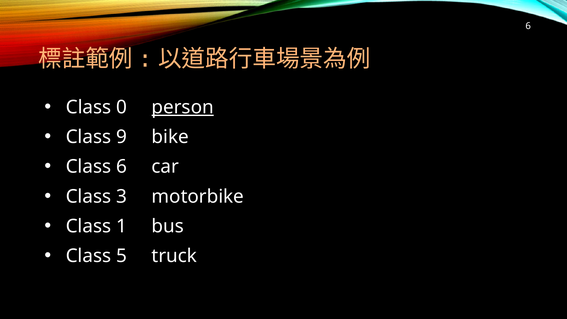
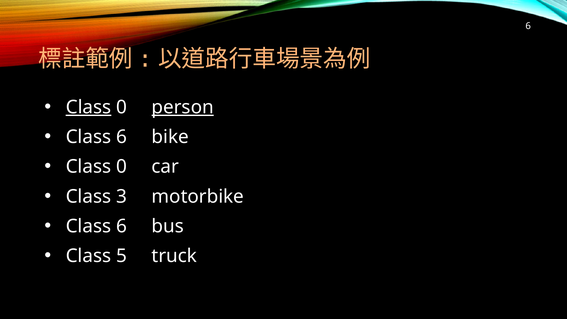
Class at (89, 107) underline: none -> present
9 at (122, 137): 9 -> 6
6 at (122, 167): 6 -> 0
1 at (122, 226): 1 -> 6
